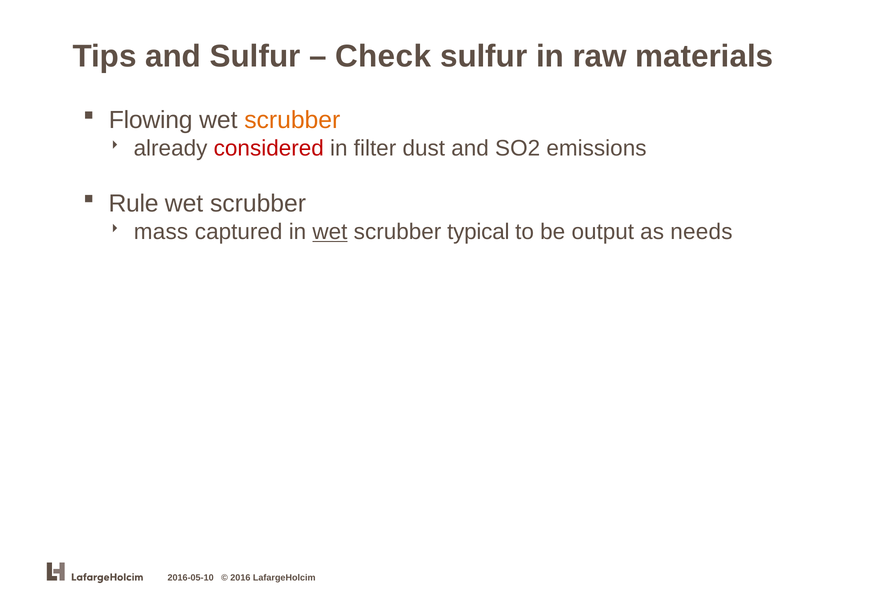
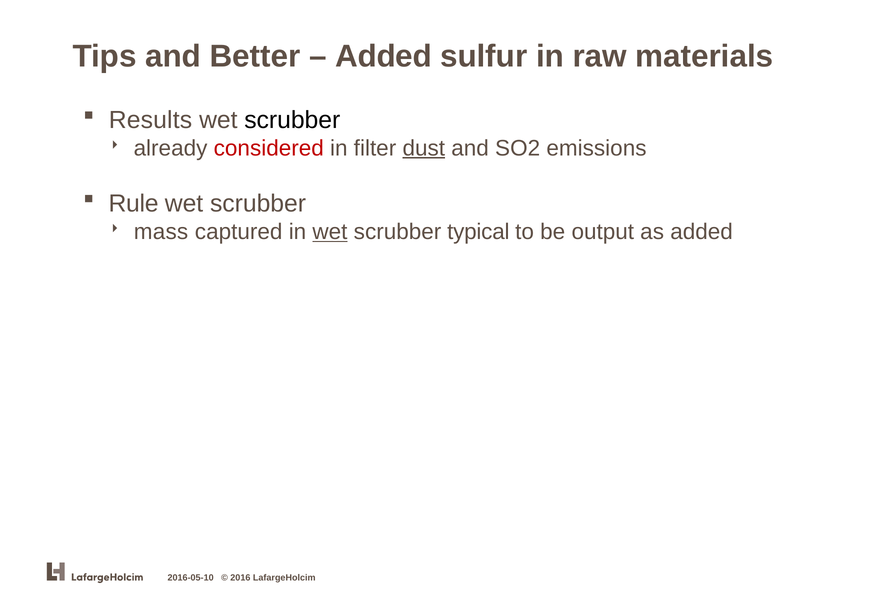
and Sulfur: Sulfur -> Better
Check at (383, 56): Check -> Added
Flowing: Flowing -> Results
scrubber at (292, 120) colour: orange -> black
dust underline: none -> present
as needs: needs -> added
